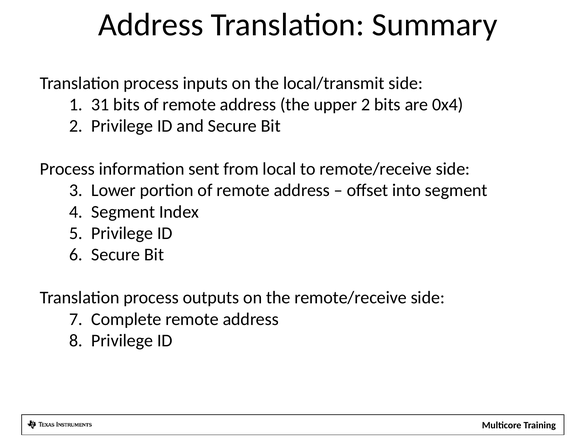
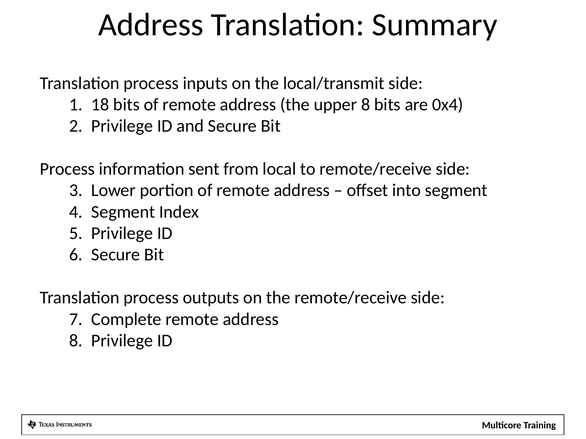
31: 31 -> 18
upper 2: 2 -> 8
